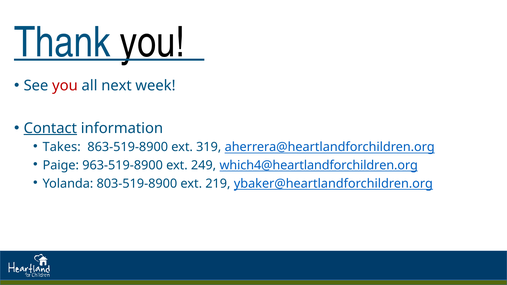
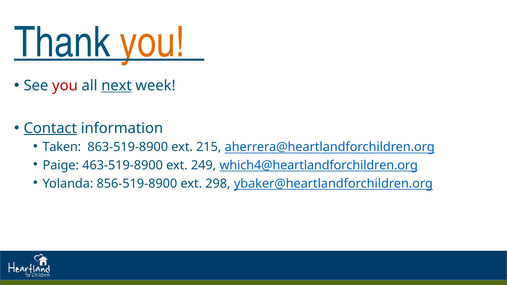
you at (153, 42) colour: black -> orange
next underline: none -> present
Takes: Takes -> Taken
319: 319 -> 215
963-519-8900: 963-519-8900 -> 463-519-8900
803-519-8900: 803-519-8900 -> 856-519-8900
219: 219 -> 298
